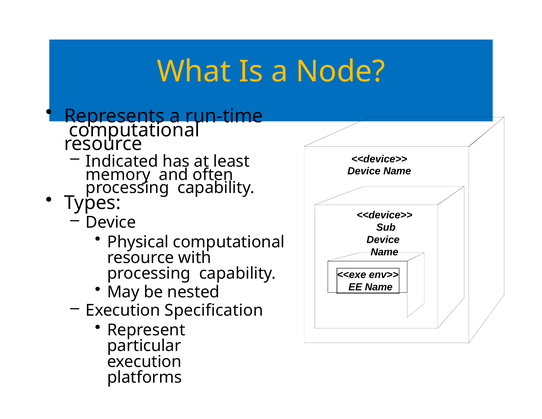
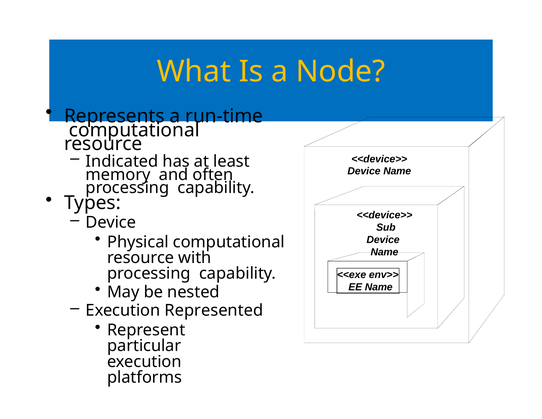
Specification: Specification -> Represented
